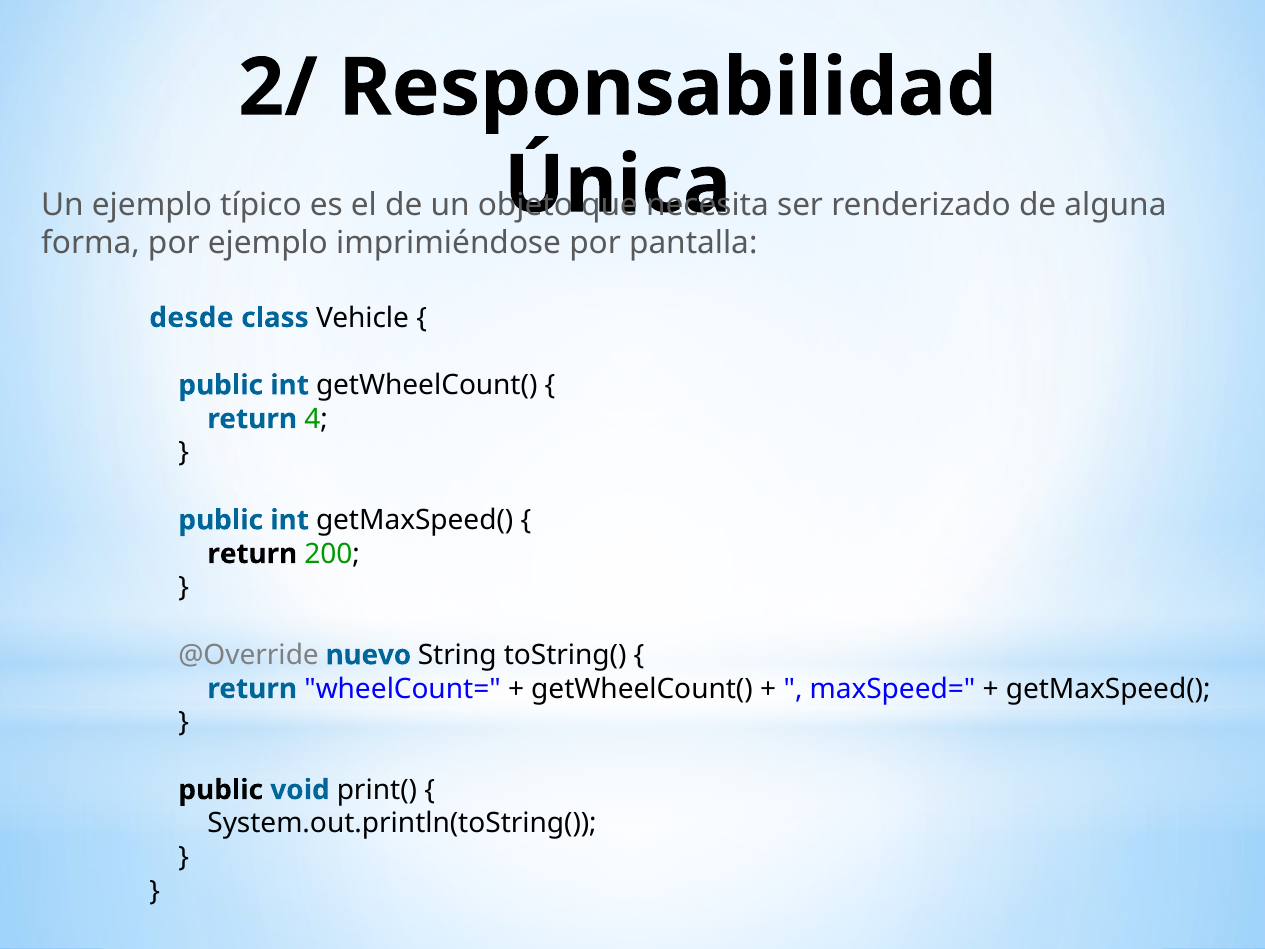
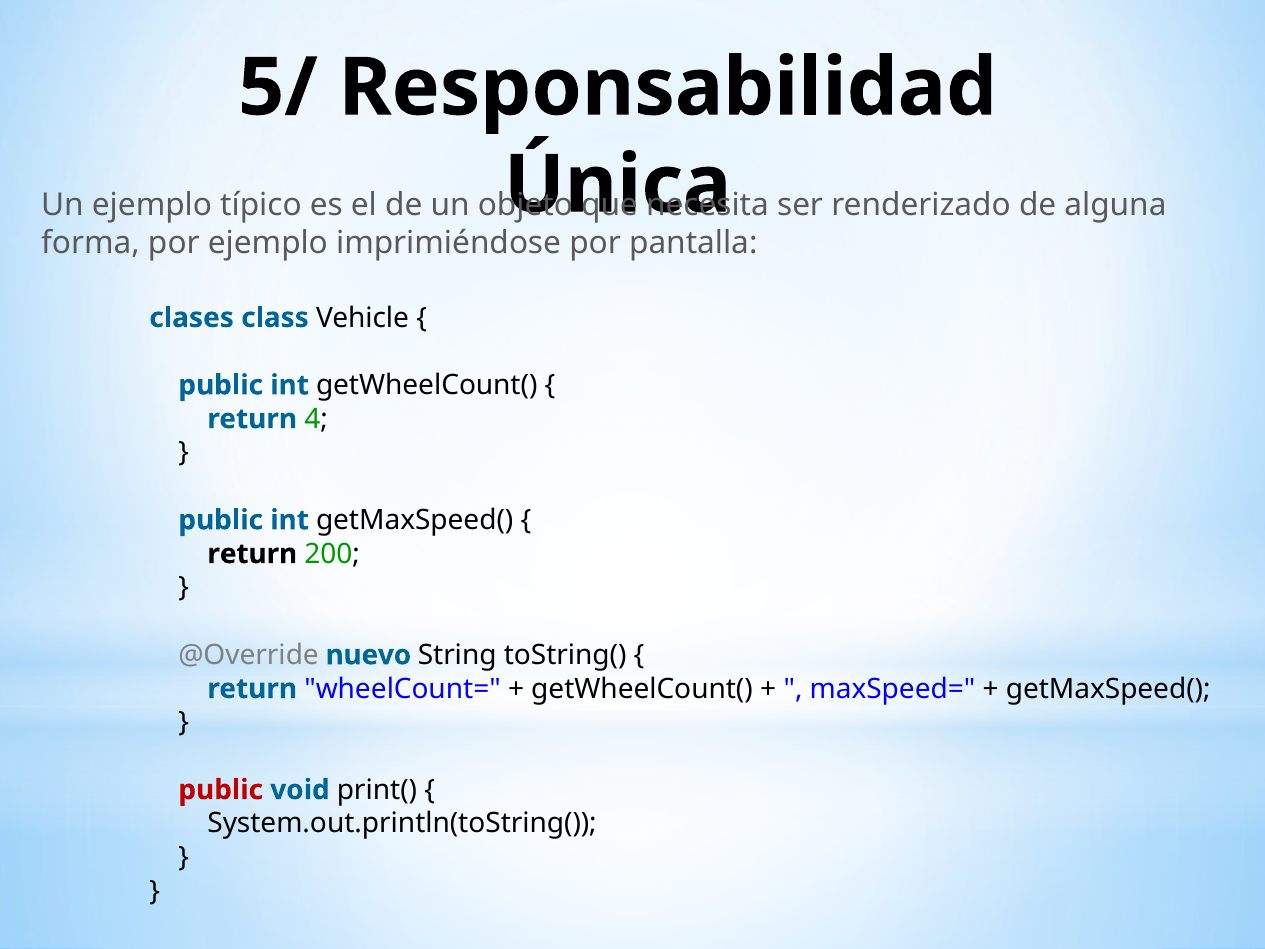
2/: 2/ -> 5/
desde: desde -> clases
public at (221, 790) colour: black -> red
